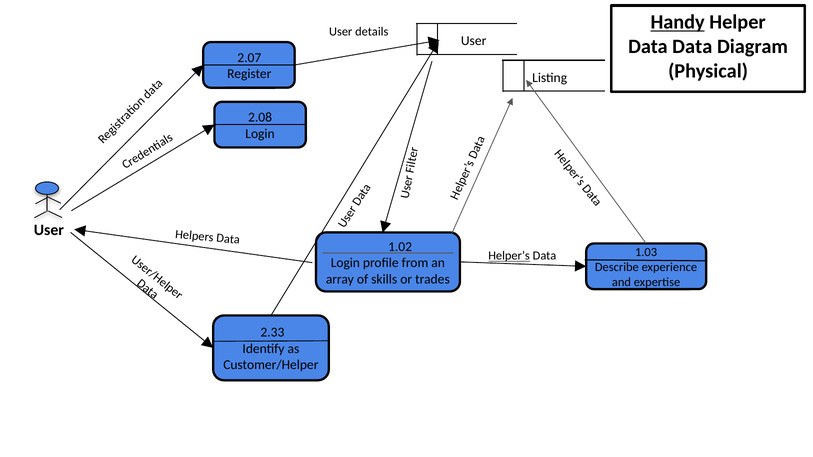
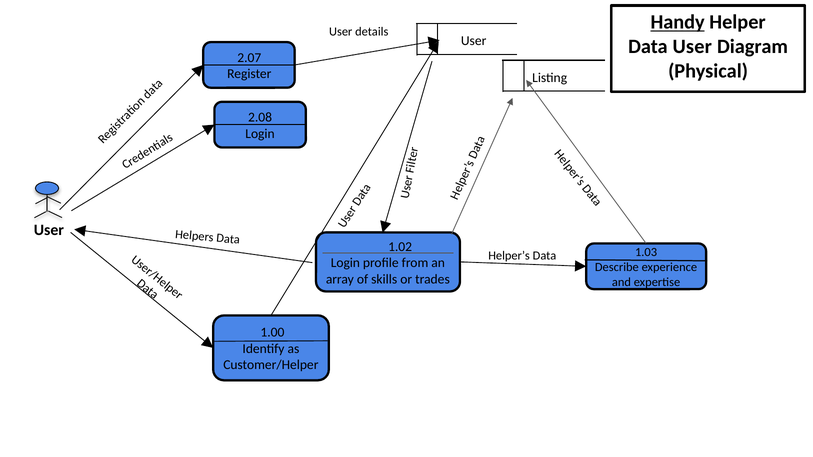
Data at (692, 47): Data -> User
Helper’s underline: present -> none
2.33: 2.33 -> 1.00
